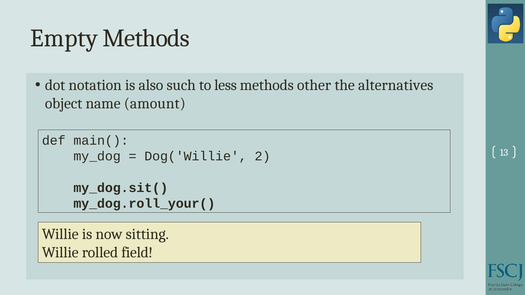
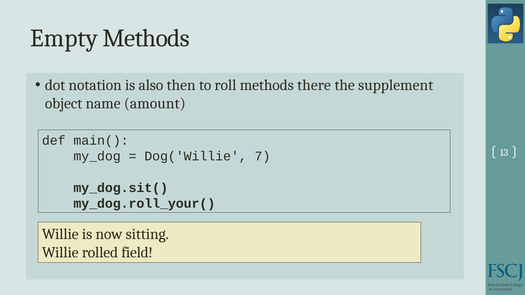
such: such -> then
less: less -> roll
other: other -> there
alternatives: alternatives -> supplement
2: 2 -> 7
